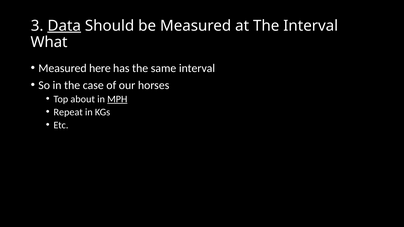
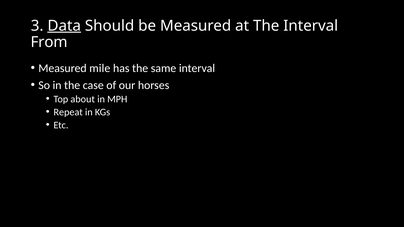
What: What -> From
here: here -> mile
MPH underline: present -> none
